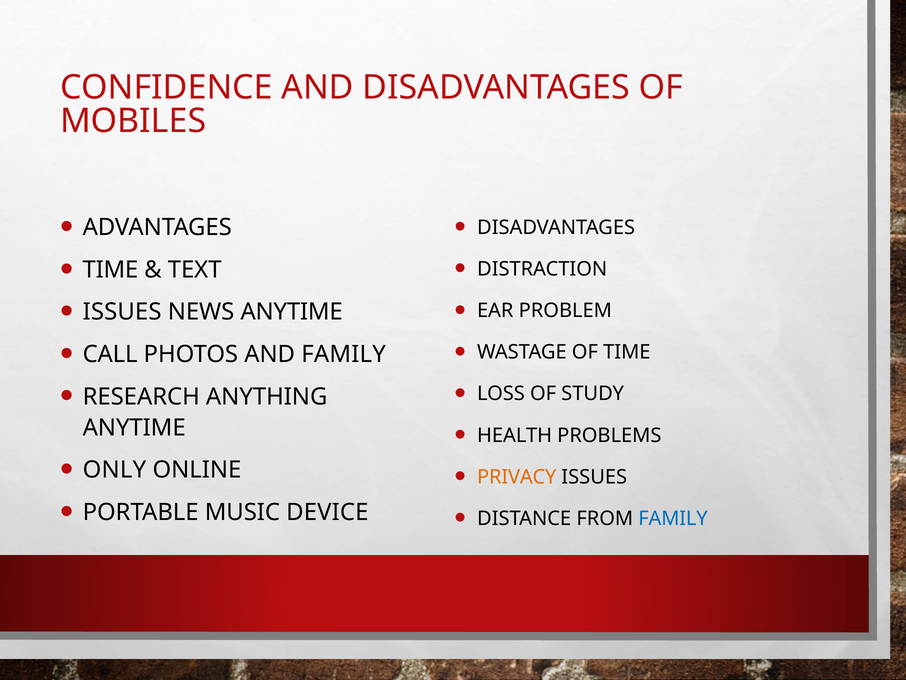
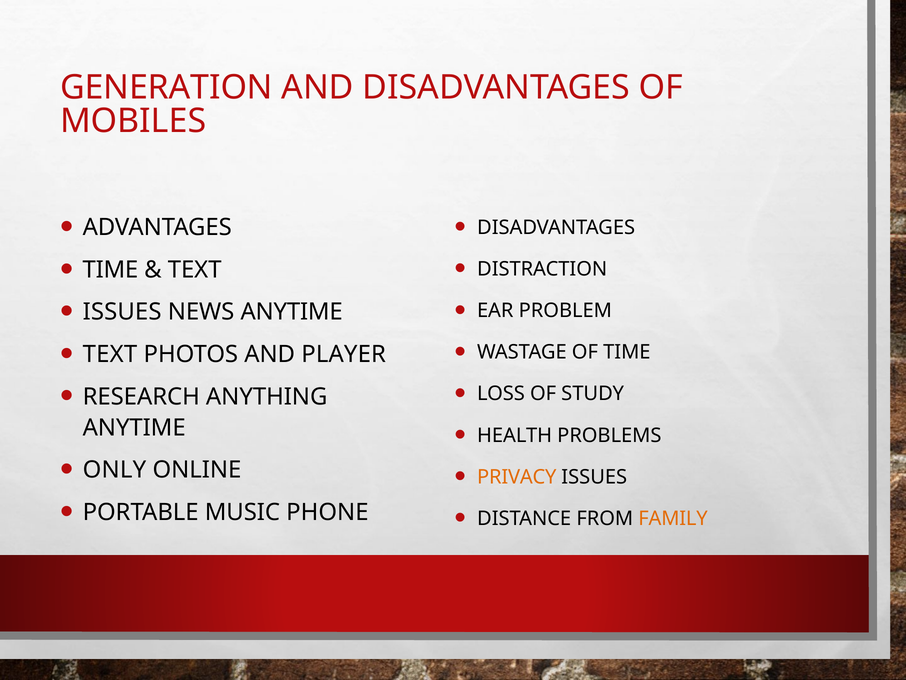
CONFIDENCE: CONFIDENCE -> GENERATION
CALL at (110, 354): CALL -> TEXT
AND FAMILY: FAMILY -> PLAYER
DEVICE: DEVICE -> PHONE
FAMILY at (673, 518) colour: blue -> orange
